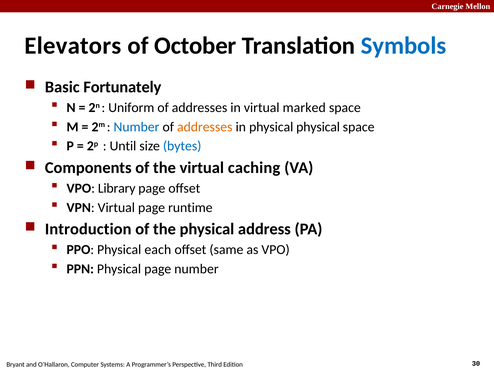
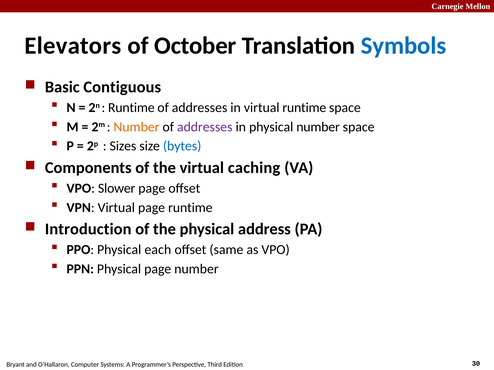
Fortunately: Fortunately -> Contiguous
Uniform at (131, 108): Uniform -> Runtime
virtual marked: marked -> runtime
Number at (136, 127) colour: blue -> orange
addresses at (205, 127) colour: orange -> purple
physical physical: physical -> number
Until: Until -> Sizes
Library: Library -> Slower
